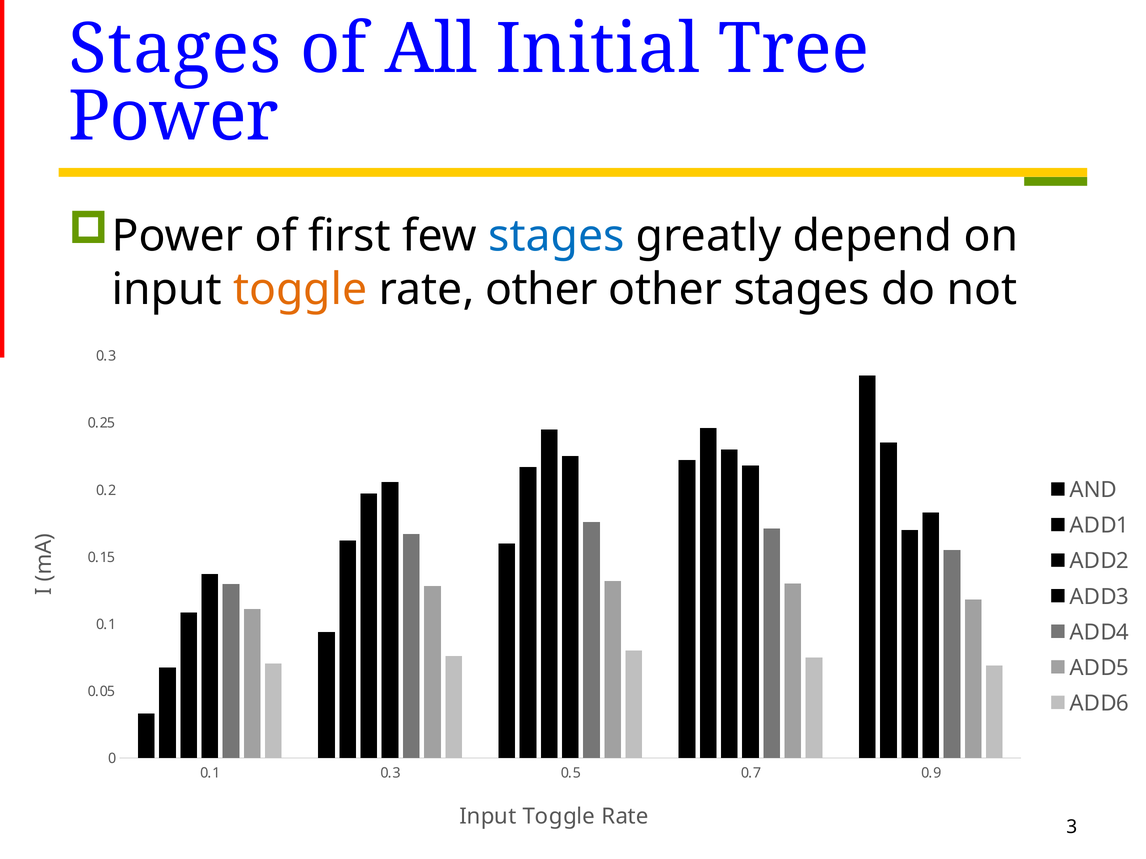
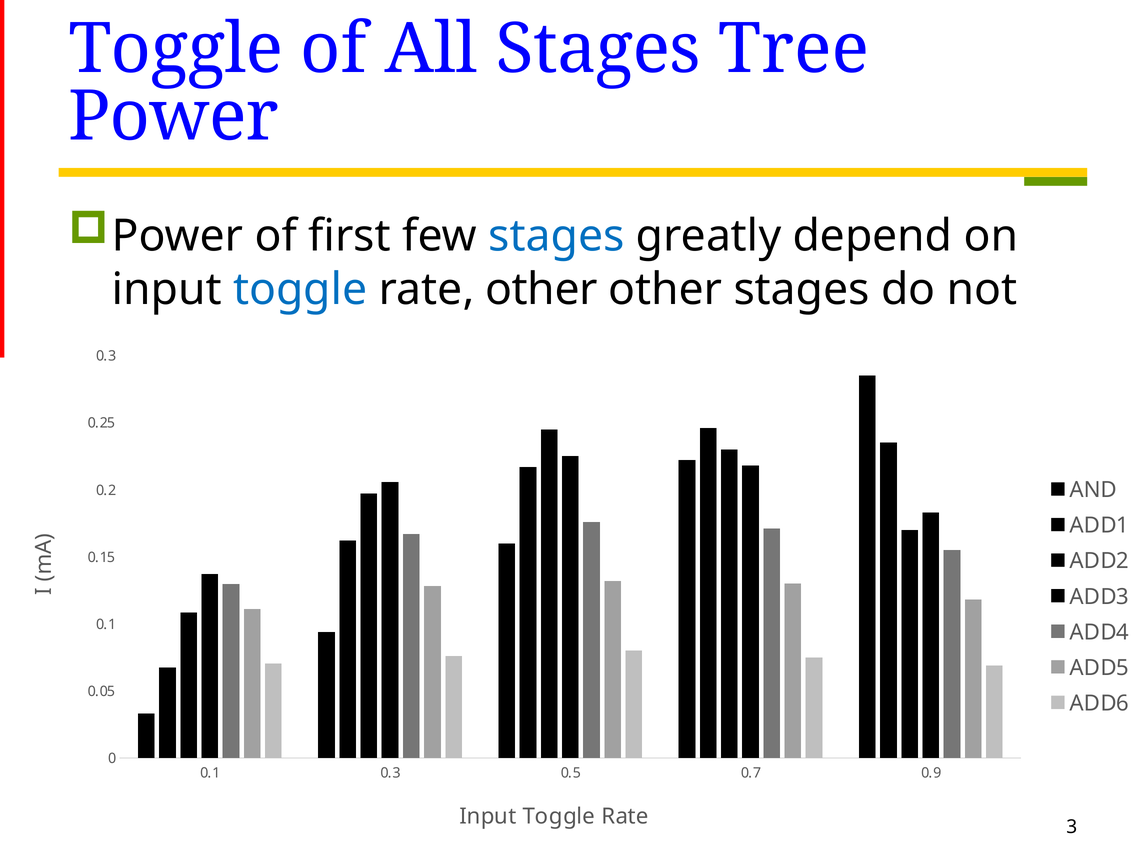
Stages at (175, 49): Stages -> Toggle
All Initial: Initial -> Stages
toggle at (300, 290) colour: orange -> blue
